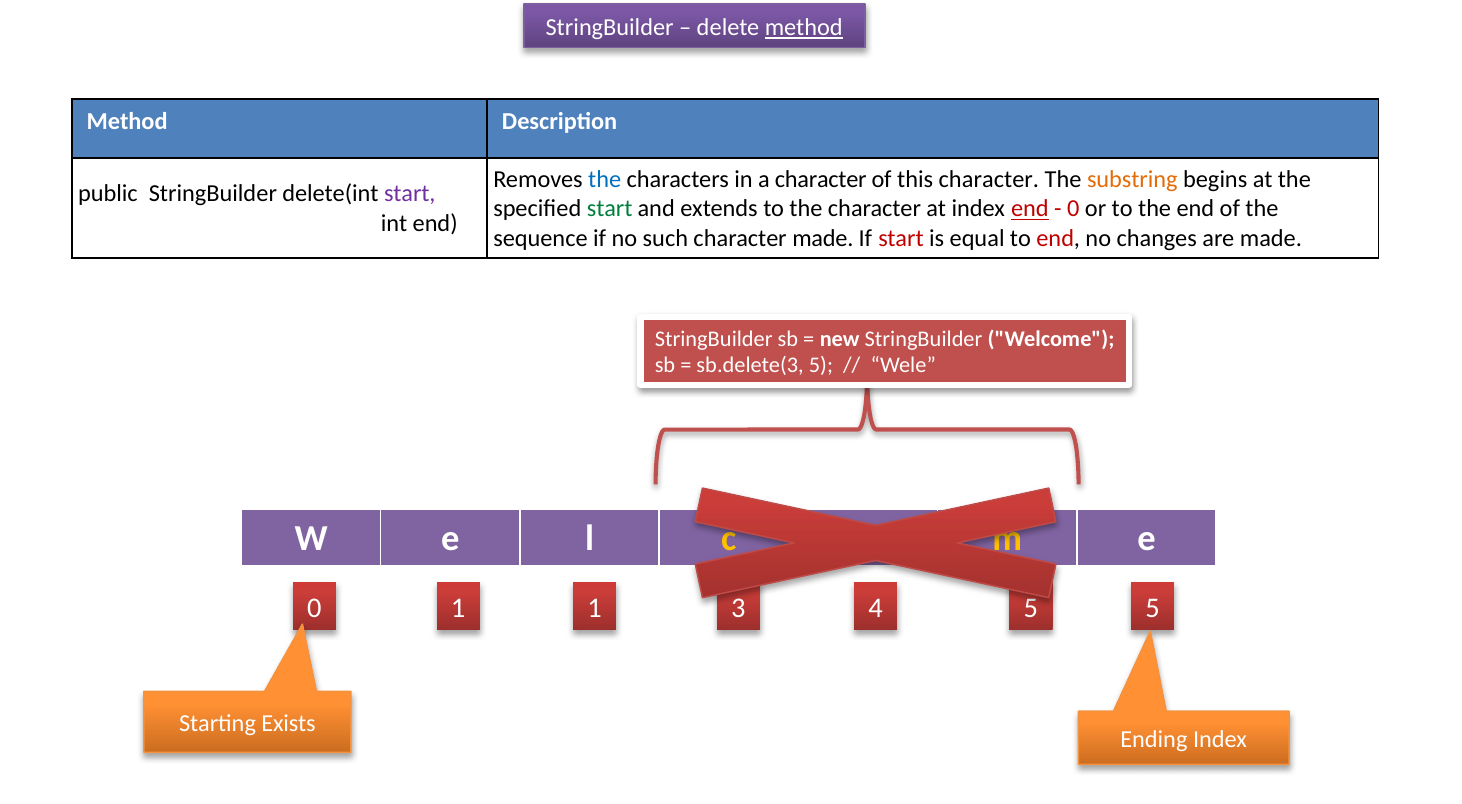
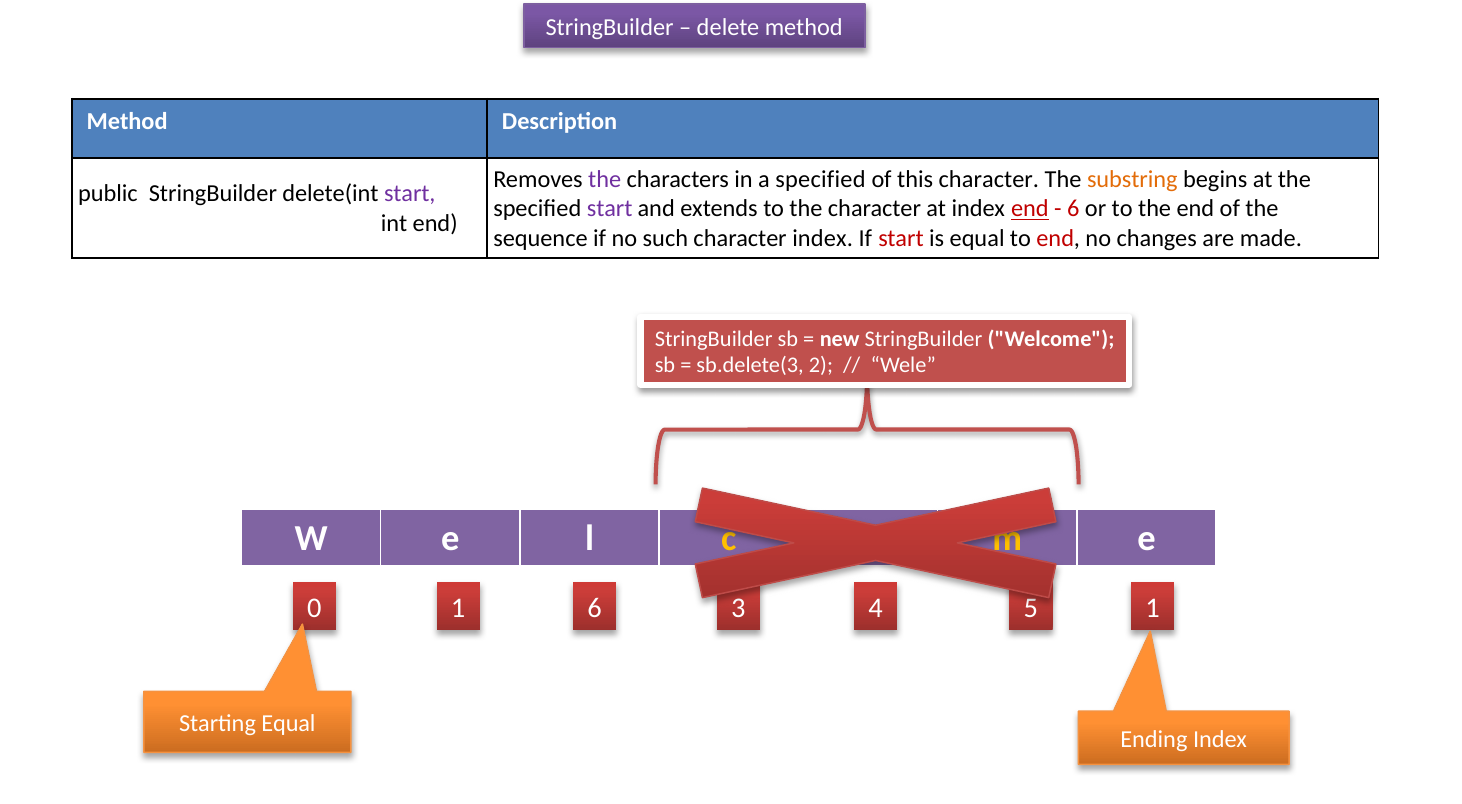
method at (804, 28) underline: present -> none
the at (605, 179) colour: blue -> purple
a character: character -> specified
start at (610, 209) colour: green -> purple
0 at (1073, 209): 0 -> 6
character made: made -> index
sb.delete(3 5: 5 -> 2
1 at (594, 608): 1 -> 6
5 at (1153, 608): 5 -> 1
Starting Exists: Exists -> Equal
